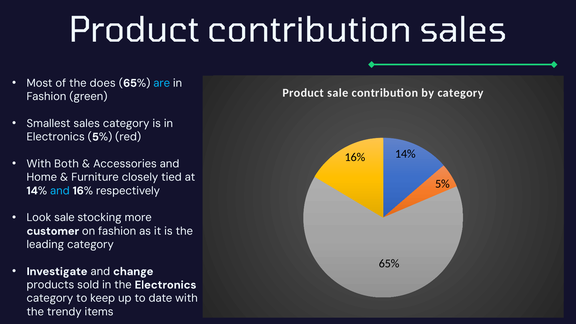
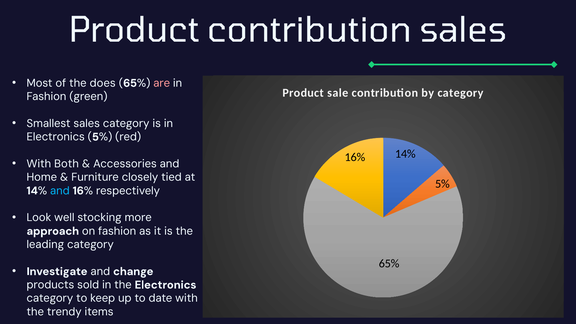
are colour: light blue -> pink
Look sale: sale -> well
customer: customer -> approach
